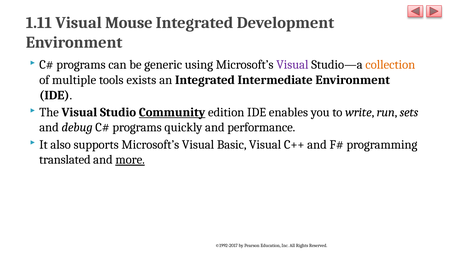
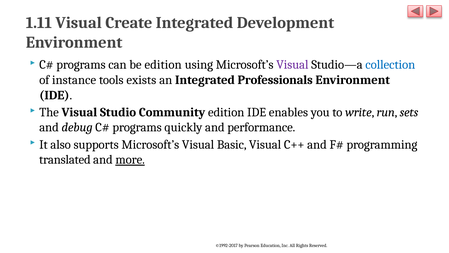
Mouse: Mouse -> Create
be generic: generic -> edition
collection colour: orange -> blue
multiple: multiple -> instance
Intermediate: Intermediate -> Professionals
Community underline: present -> none
